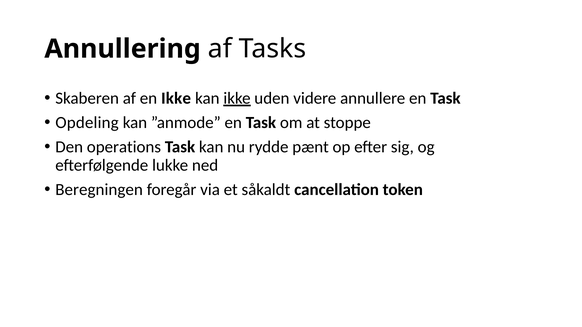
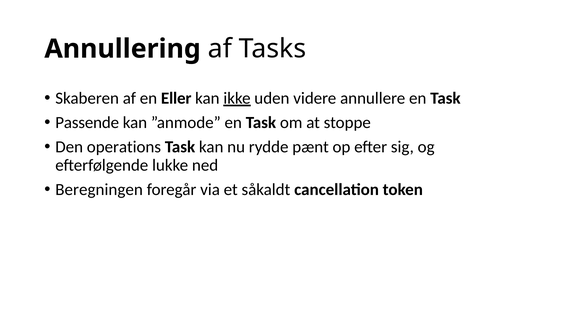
en Ikke: Ikke -> Eller
Opdeling: Opdeling -> Passende
